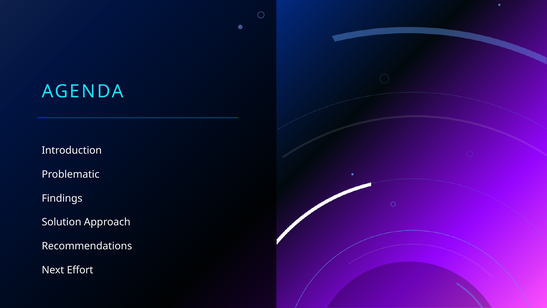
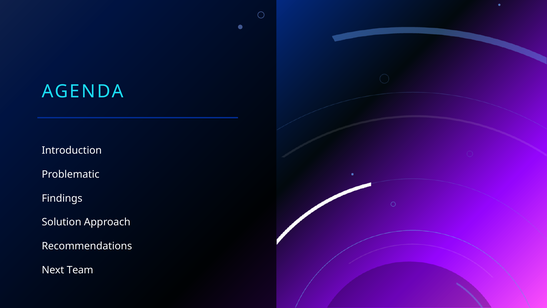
Effort: Effort -> Team
